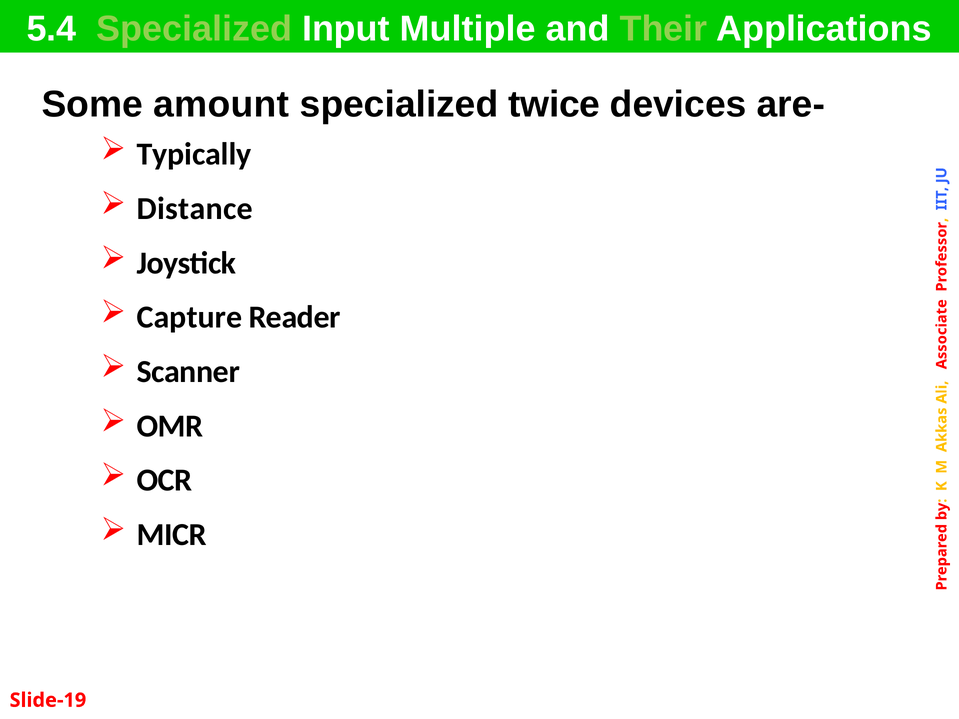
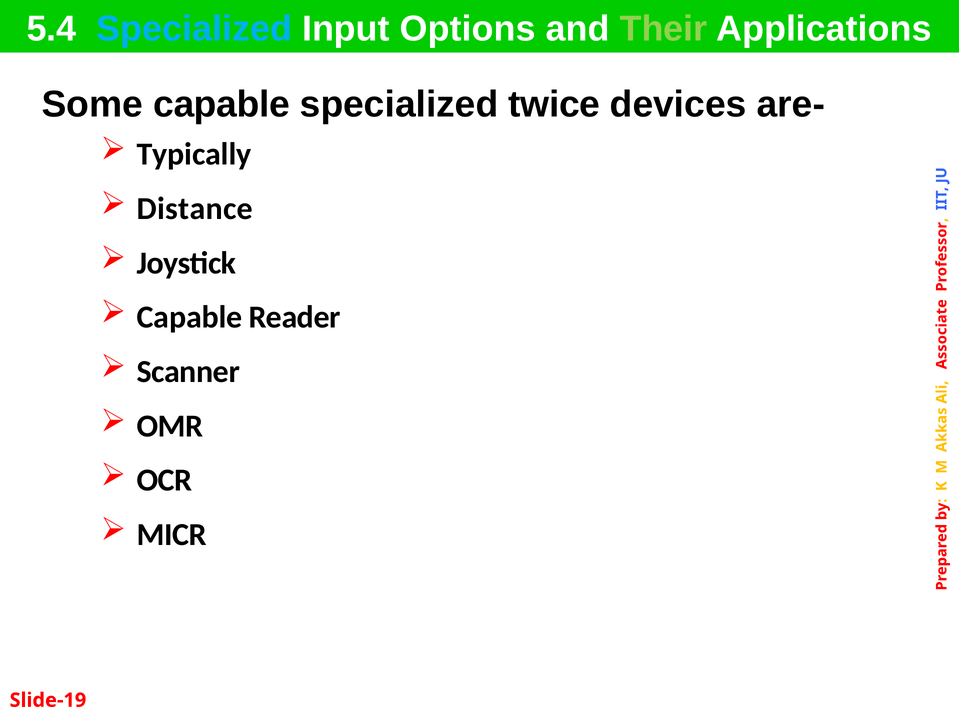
Specialized at (194, 29) colour: light green -> light blue
Multiple: Multiple -> Options
Some amount: amount -> capable
Capture at (189, 318): Capture -> Capable
